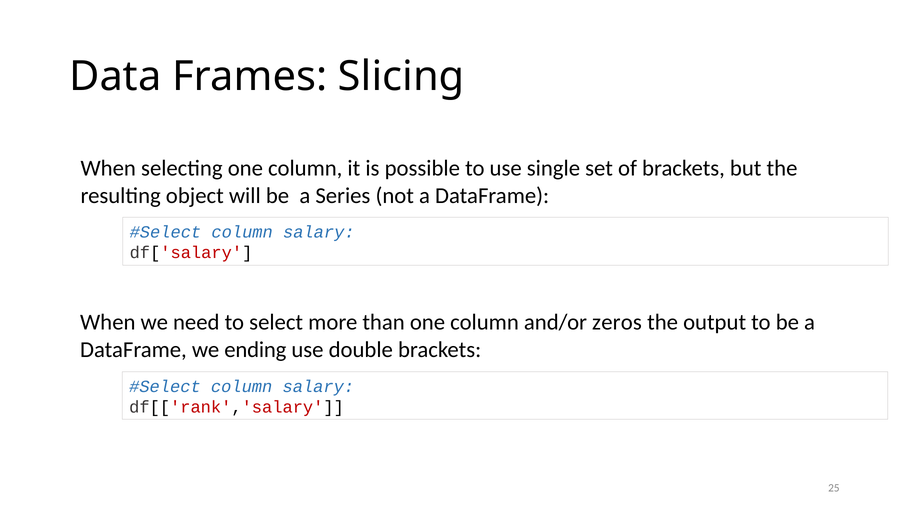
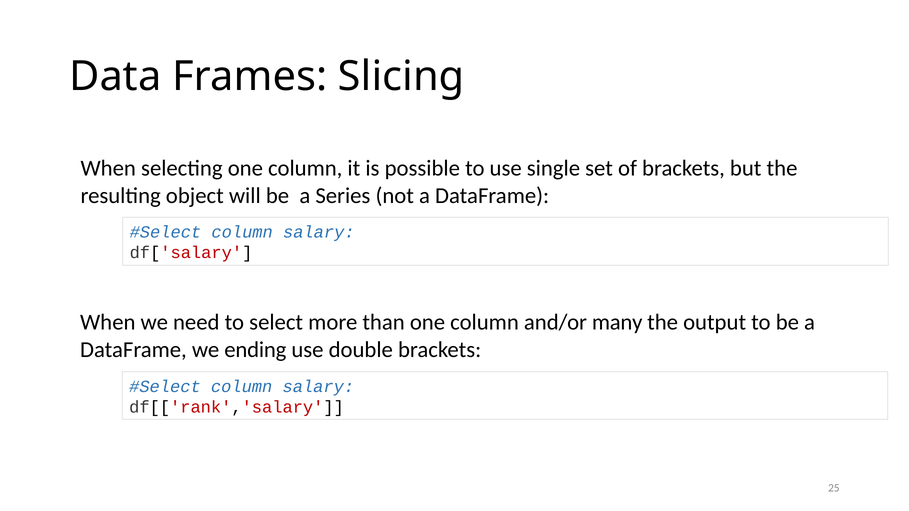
zeros: zeros -> many
